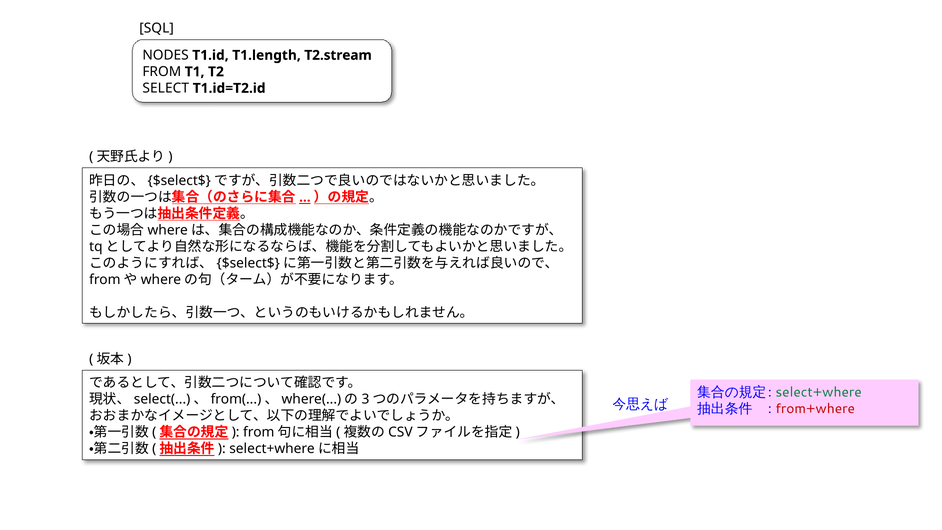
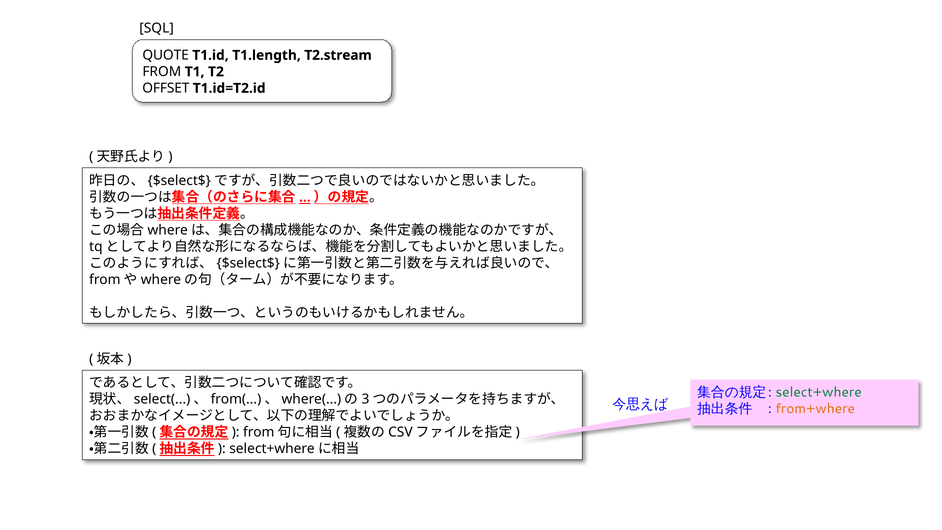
NODES: NODES -> QUOTE
SELECT: SELECT -> OFFSET
from+where colour: red -> orange
